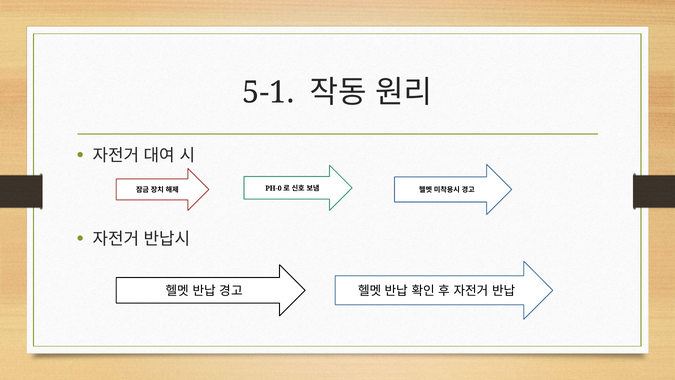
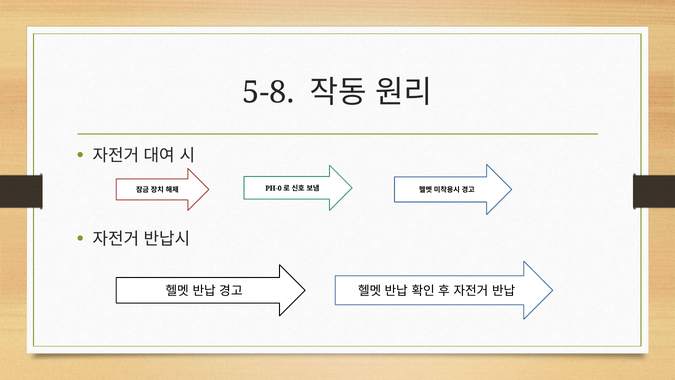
5-1: 5-1 -> 5-8
